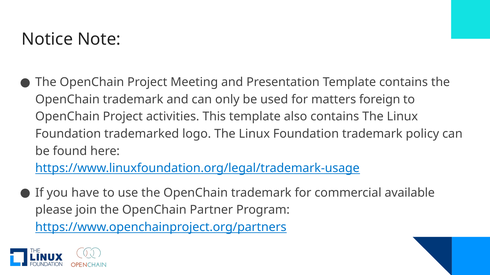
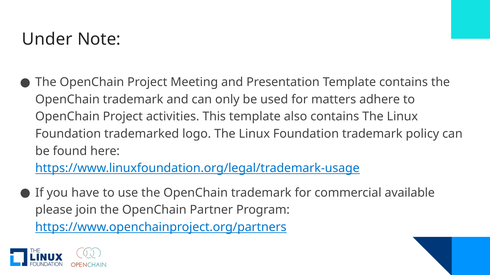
Notice: Notice -> Under
foreign: foreign -> adhere
